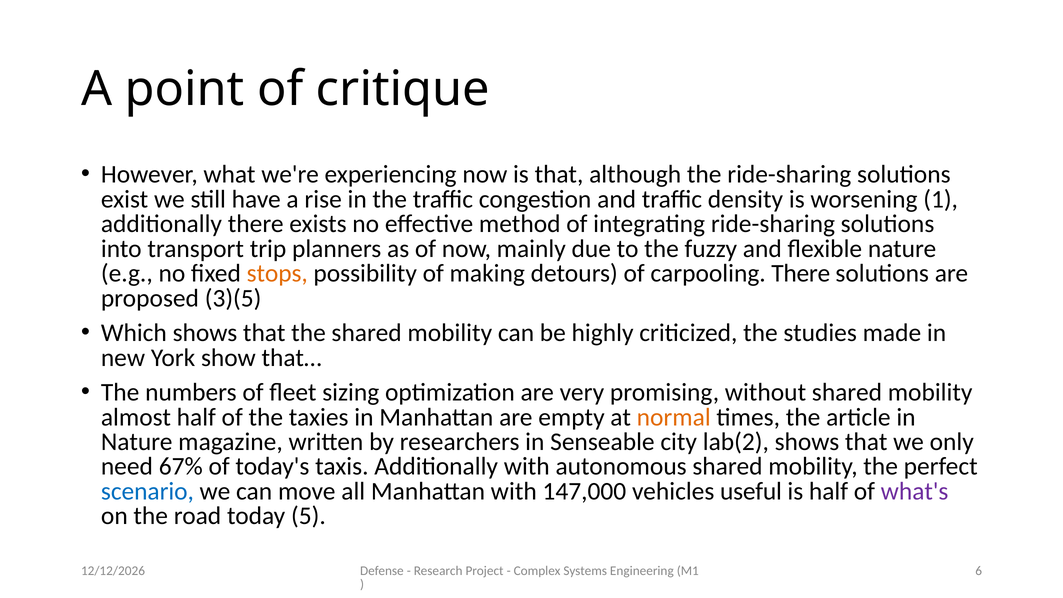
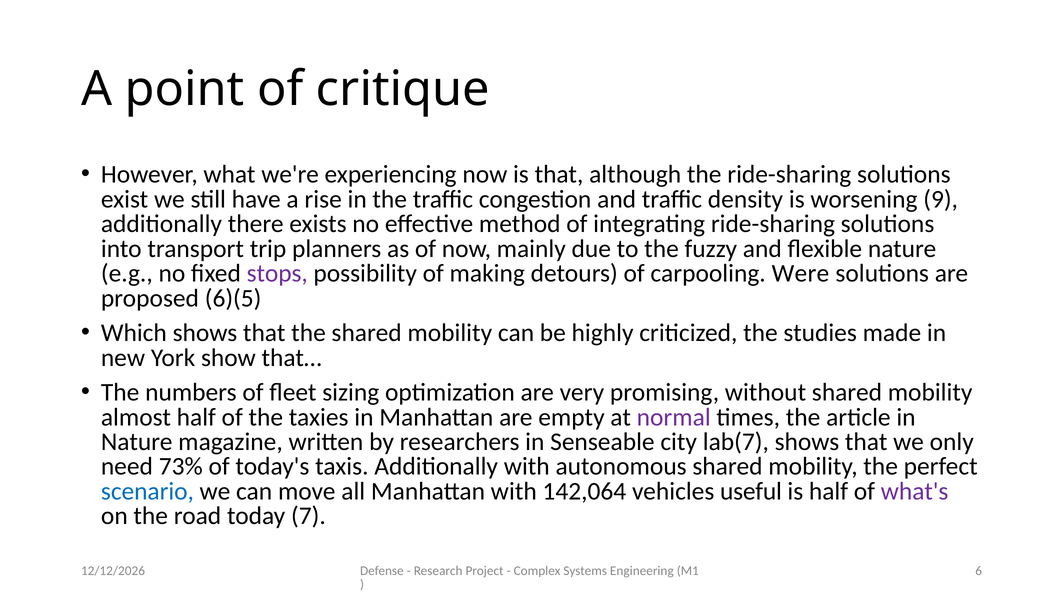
1: 1 -> 9
stops colour: orange -> purple
carpooling There: There -> Were
3)(5: 3)(5 -> 6)(5
normal colour: orange -> purple
lab(2: lab(2 -> lab(7
67%: 67% -> 73%
147,000: 147,000 -> 142,064
5: 5 -> 7
